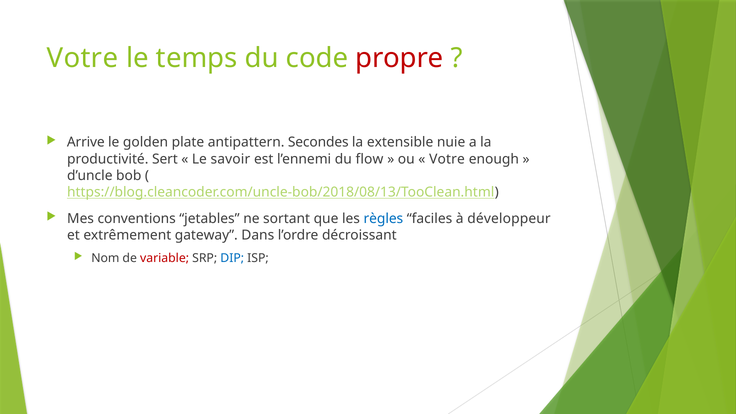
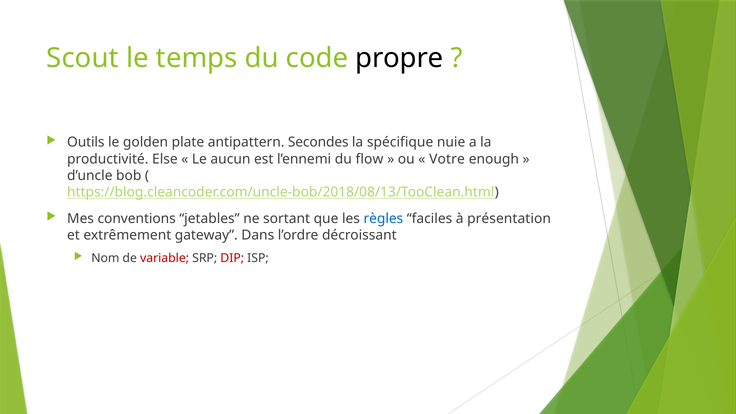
Votre at (83, 58): Votre -> Scout
propre colour: red -> black
Arrive: Arrive -> Outils
extensible: extensible -> spécifique
Sert: Sert -> Else
savoir: savoir -> aucun
développeur: développeur -> présentation
DIP colour: blue -> red
